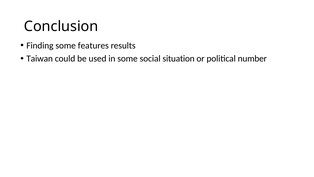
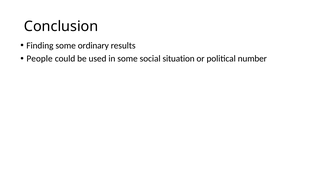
features: features -> ordinary
Taiwan: Taiwan -> People
